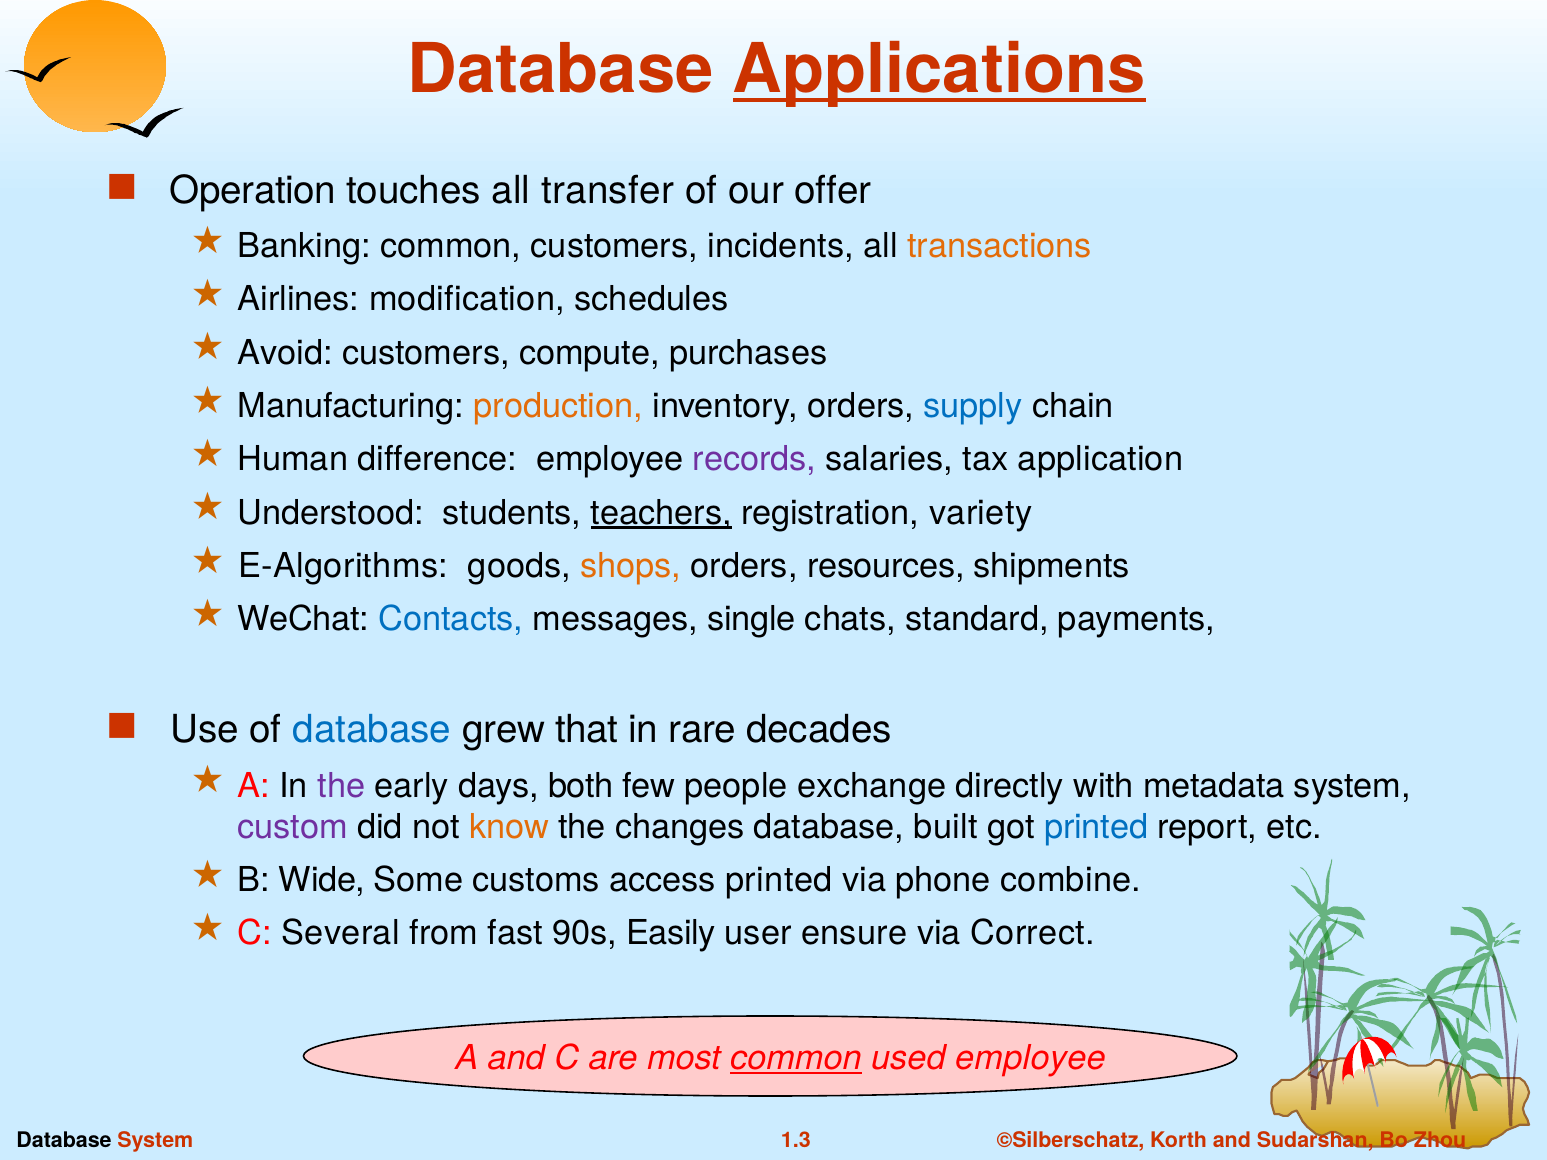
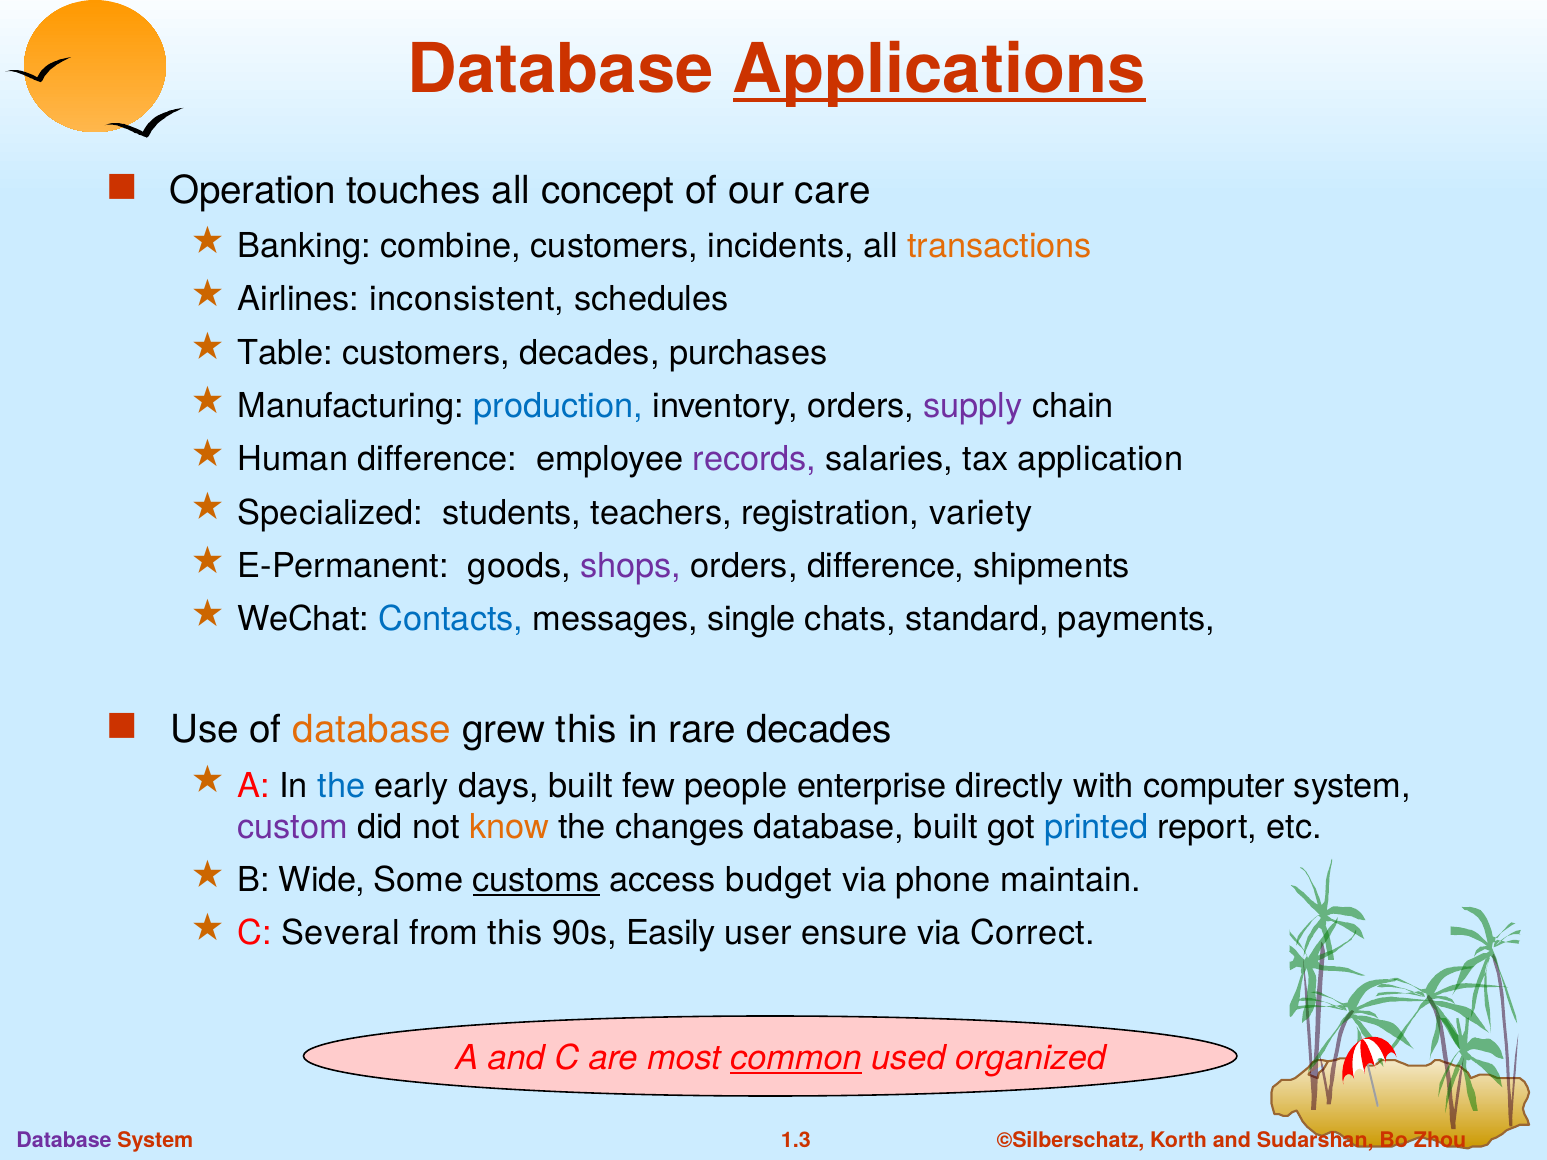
transfer: transfer -> concept
offer: offer -> care
Banking common: common -> combine
modification: modification -> inconsistent
Avoid: Avoid -> Table
customers compute: compute -> decades
production colour: orange -> blue
supply colour: blue -> purple
Understood: Understood -> Specialized
teachers underline: present -> none
E-Algorithms: E-Algorithms -> E-Permanent
shops colour: orange -> purple
orders resources: resources -> difference
database at (372, 730) colour: blue -> orange
grew that: that -> this
the at (341, 786) colour: purple -> blue
days both: both -> built
exchange: exchange -> enterprise
metadata: metadata -> computer
customs underline: none -> present
access printed: printed -> budget
combine: combine -> maintain
from fast: fast -> this
used employee: employee -> organized
Database at (64, 1141) colour: black -> purple
